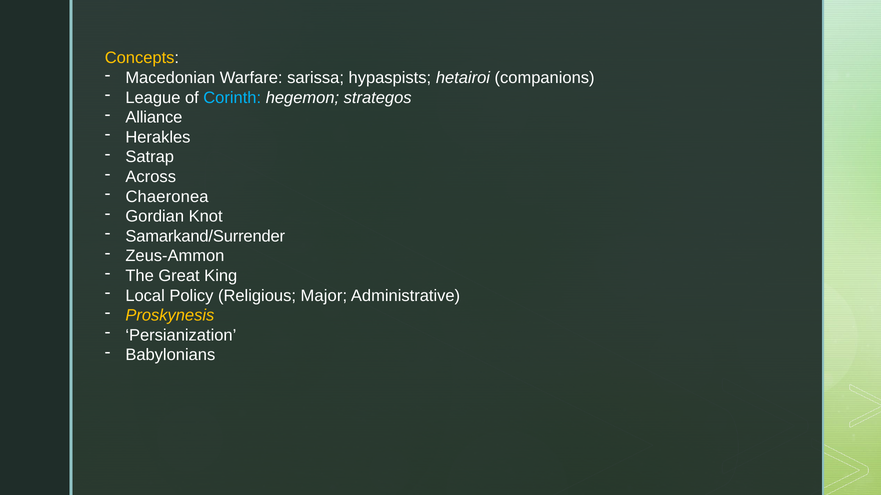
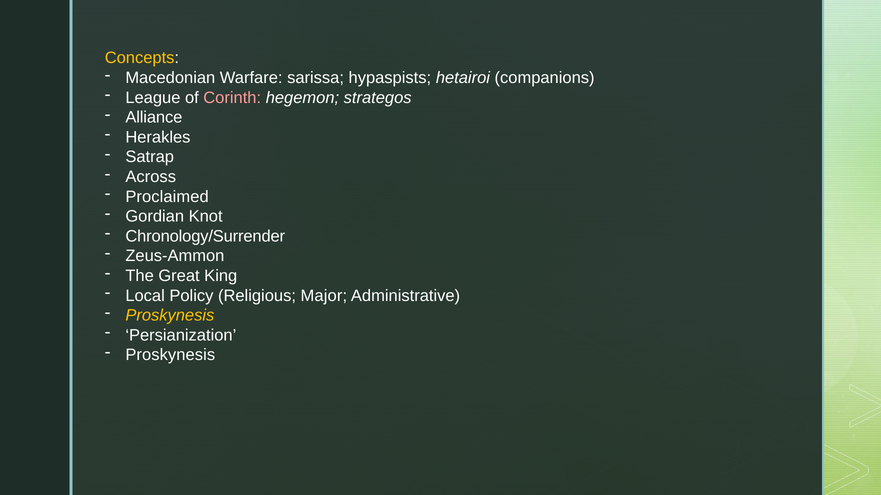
Corinth colour: light blue -> pink
Chaeronea: Chaeronea -> Proclaimed
Samarkand/Surrender: Samarkand/Surrender -> Chronology/Surrender
Babylonians at (170, 355): Babylonians -> Proskynesis
